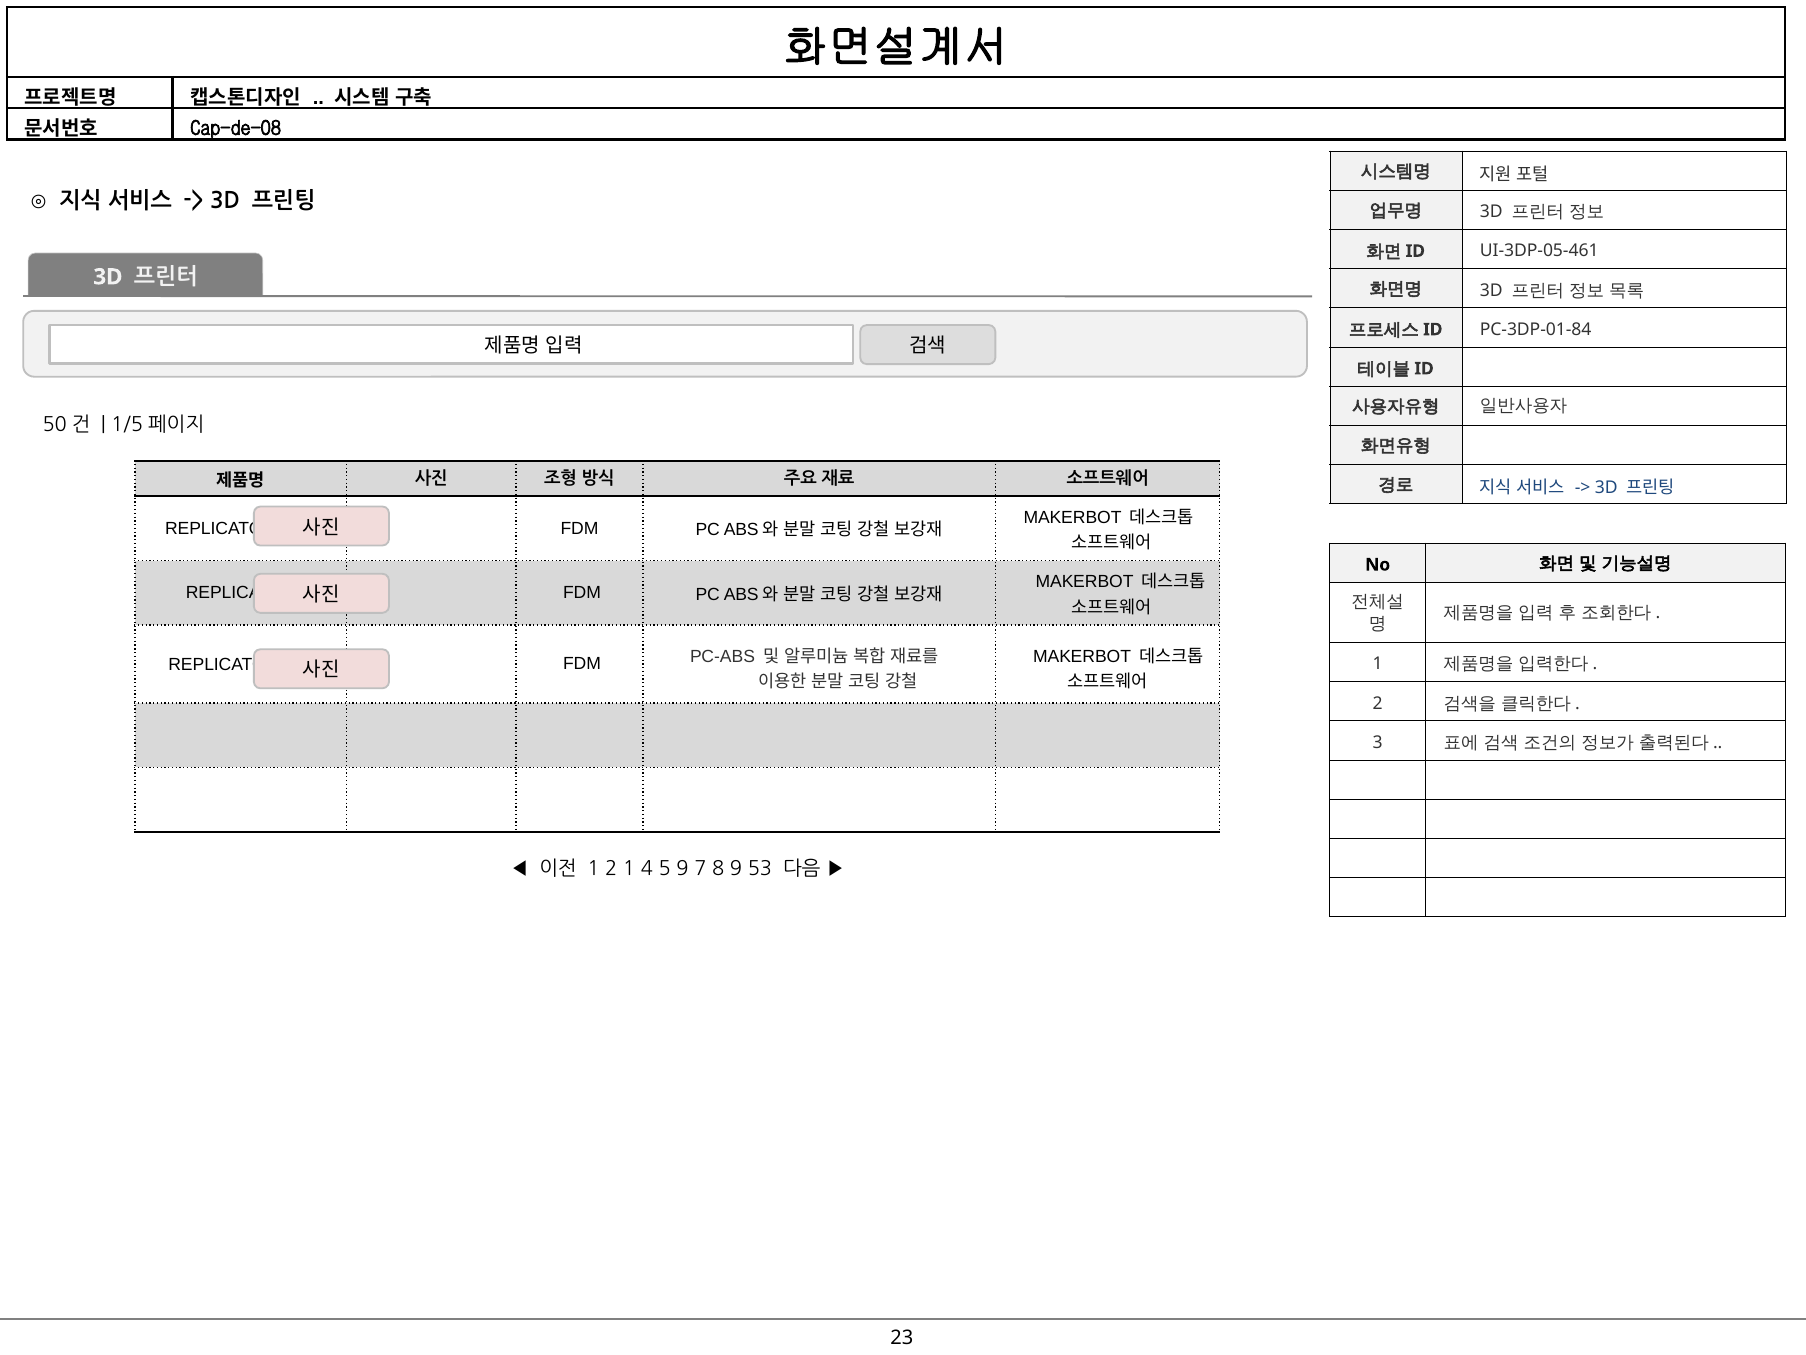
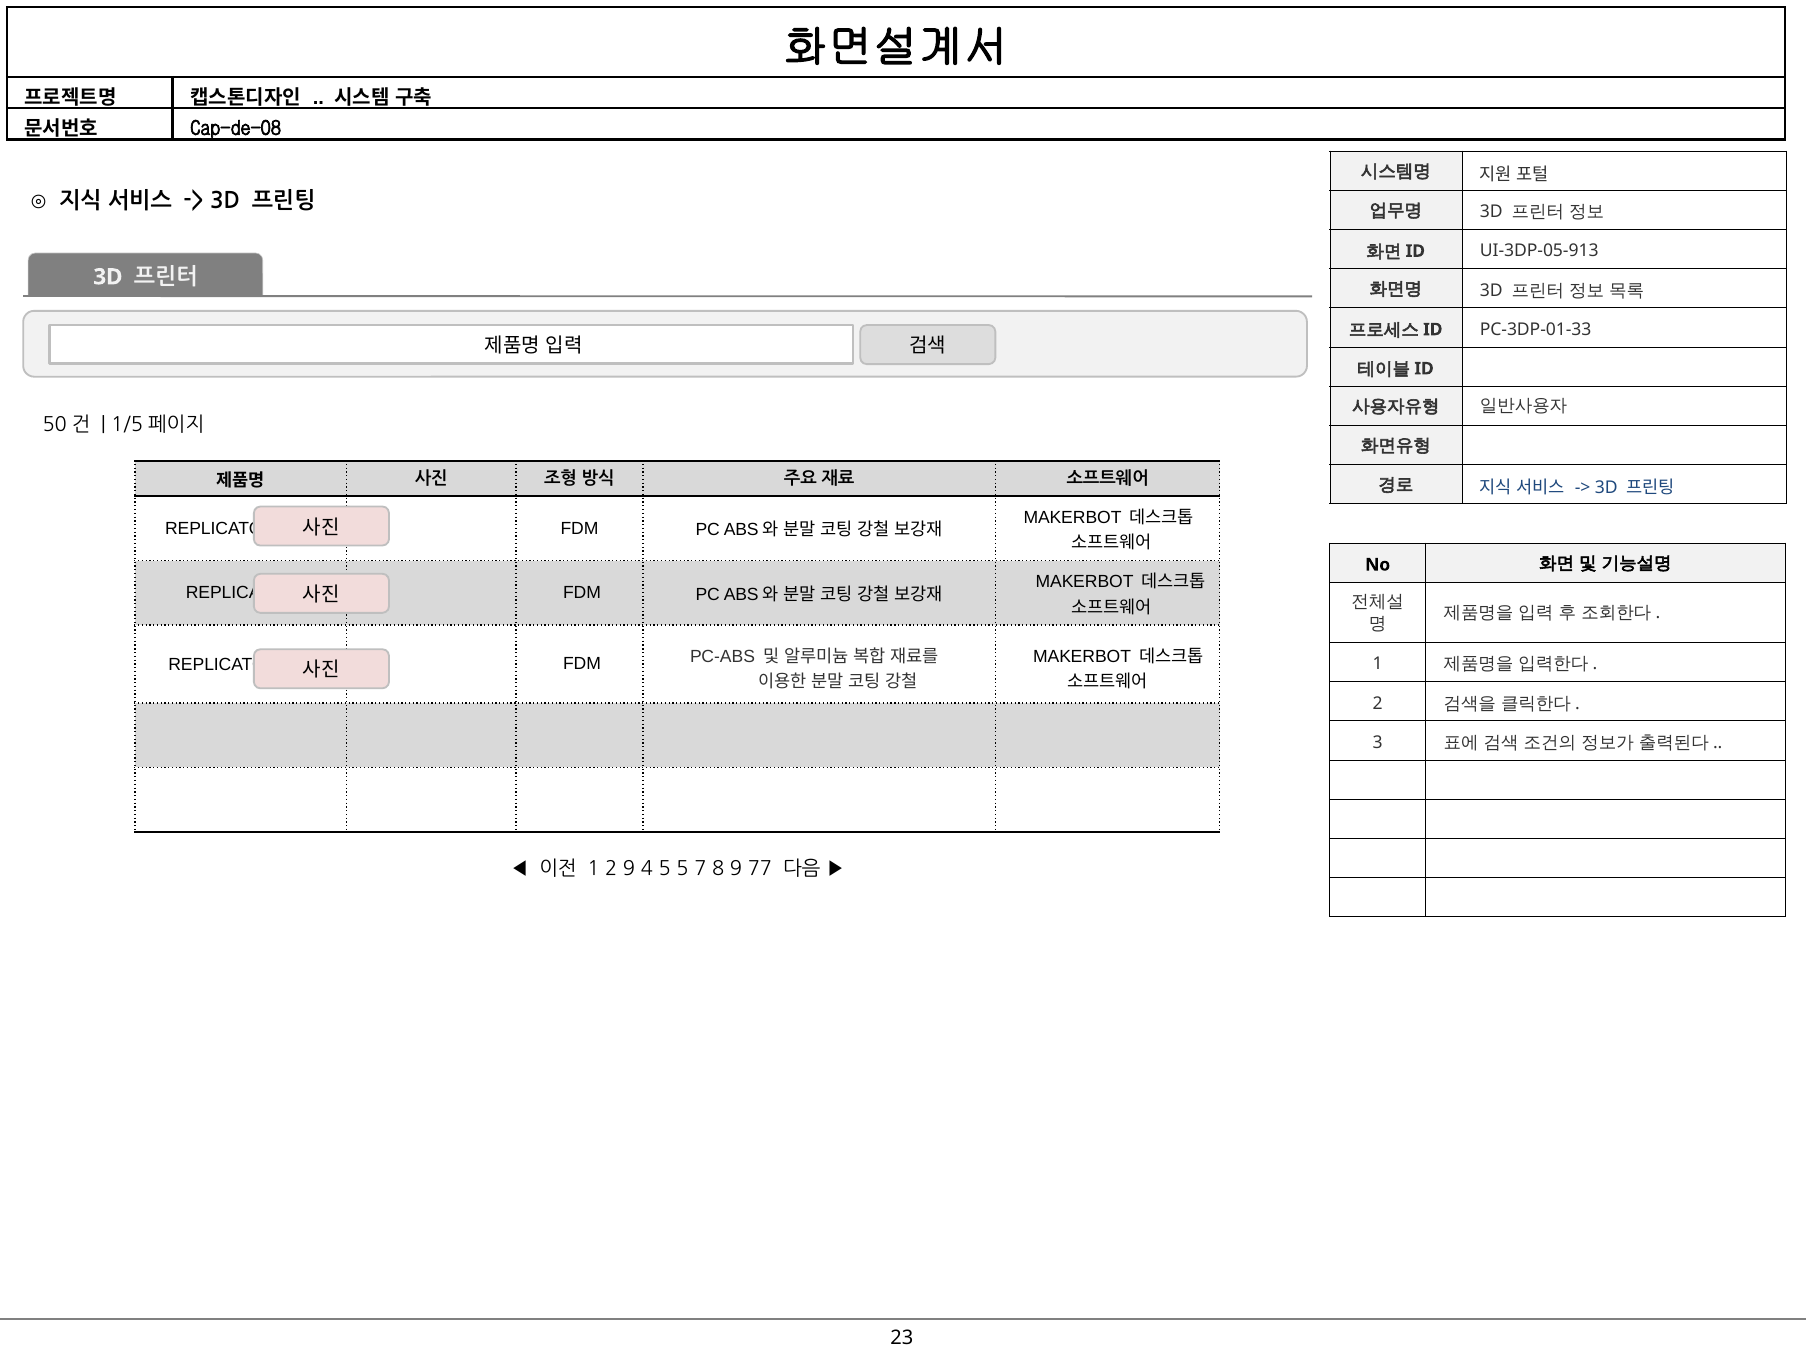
UI-3DP-05-461: UI-3DP-05-461 -> UI-3DP-05-913
PC-3DP-01-84: PC-3DP-01-84 -> PC-3DP-01-33
2 1: 1 -> 9
5 9: 9 -> 5
53: 53 -> 77
